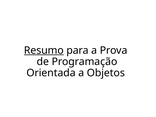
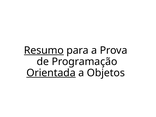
Orientada underline: none -> present
